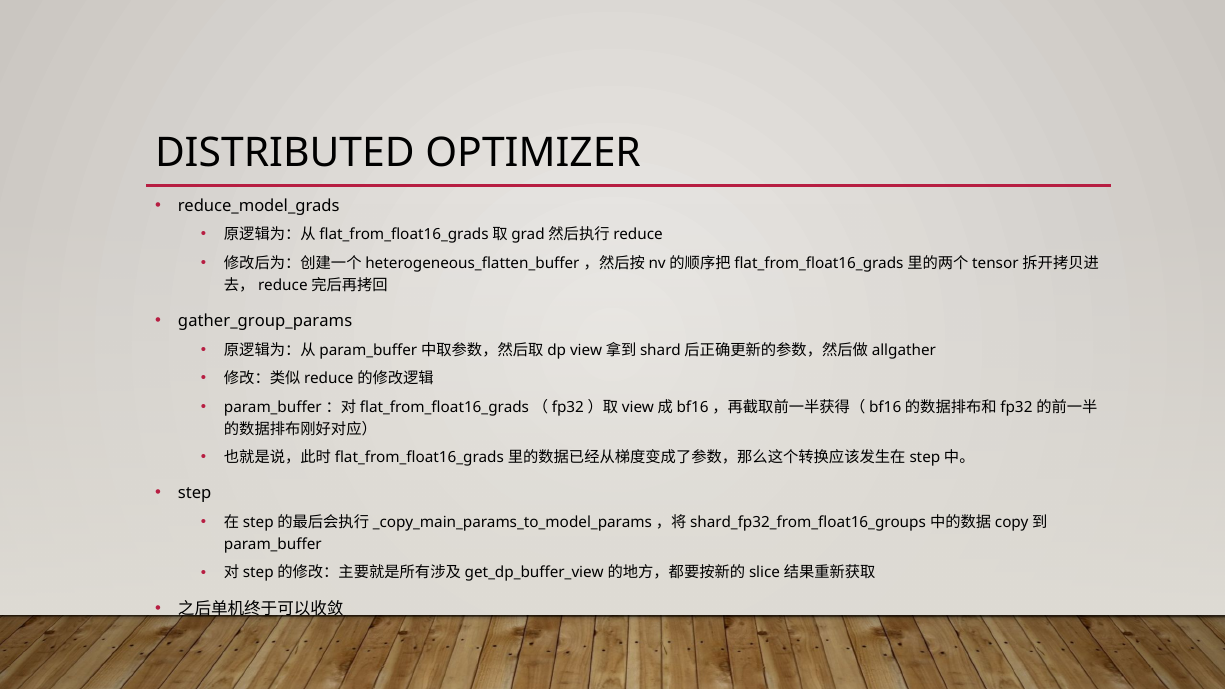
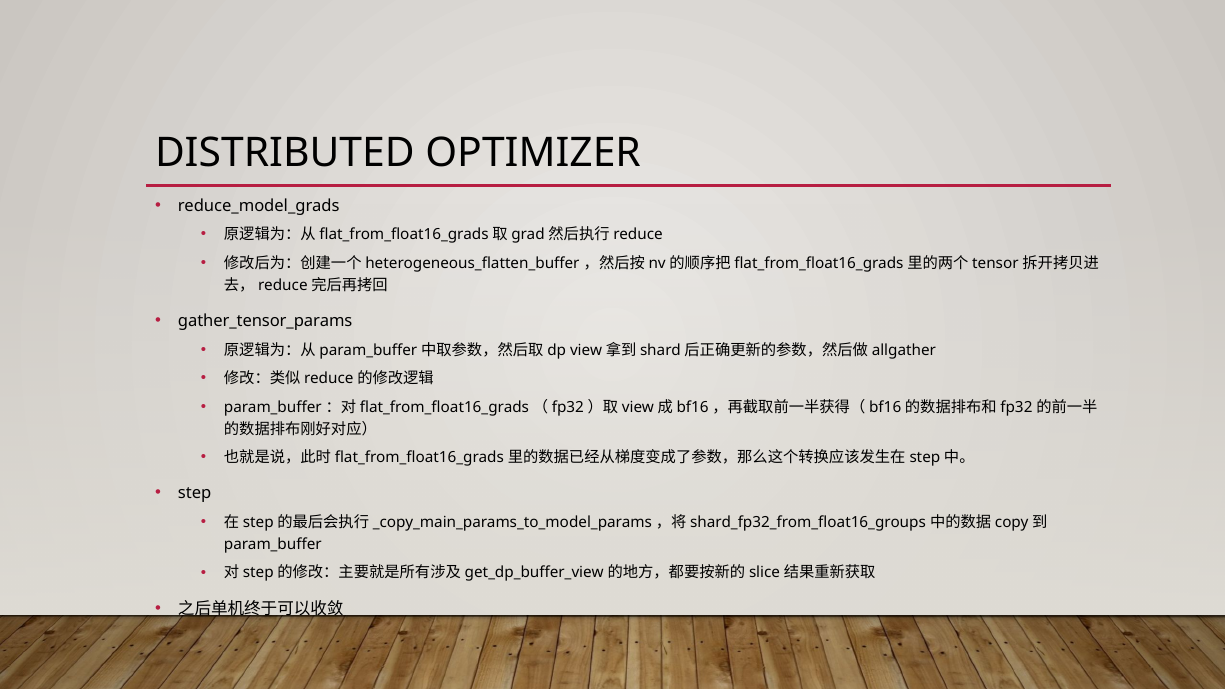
gather_group_params: gather_group_params -> gather_tensor_params
